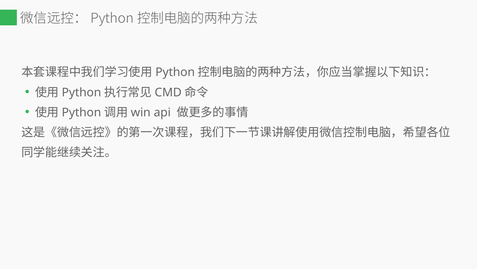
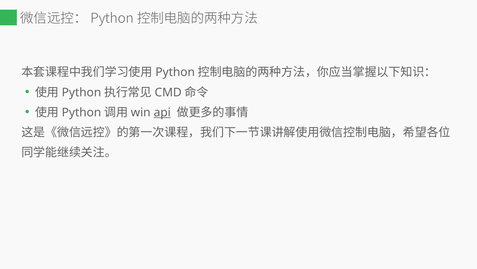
api underline: none -> present
